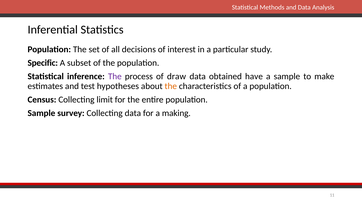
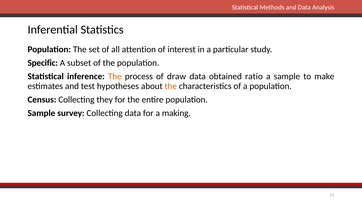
decisions: decisions -> attention
The at (115, 77) colour: purple -> orange
have: have -> ratio
limit: limit -> they
